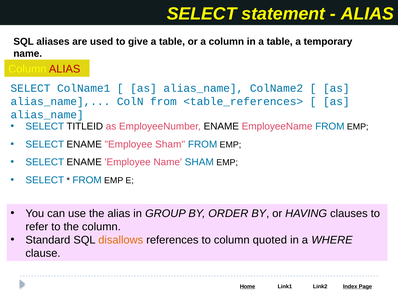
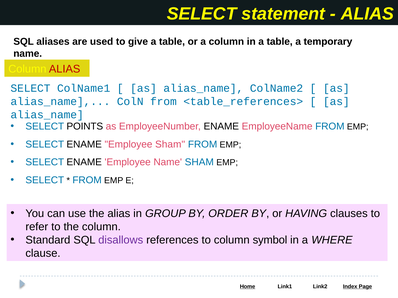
TITLEID: TITLEID -> POINTS
disallows colour: orange -> purple
quoted: quoted -> symbol
